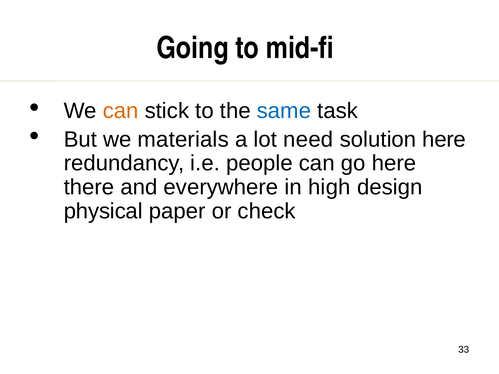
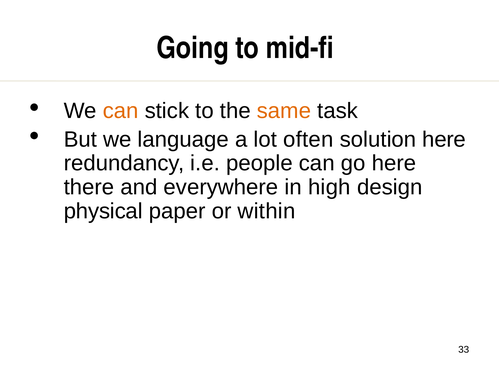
same colour: blue -> orange
materials: materials -> language
need: need -> often
check: check -> within
